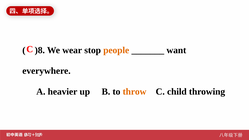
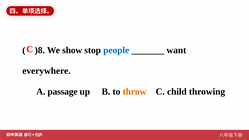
wear: wear -> show
people colour: orange -> blue
heavier: heavier -> passage
